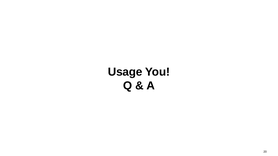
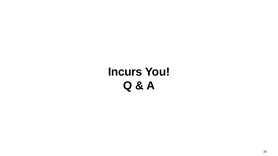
Usage: Usage -> Incurs
